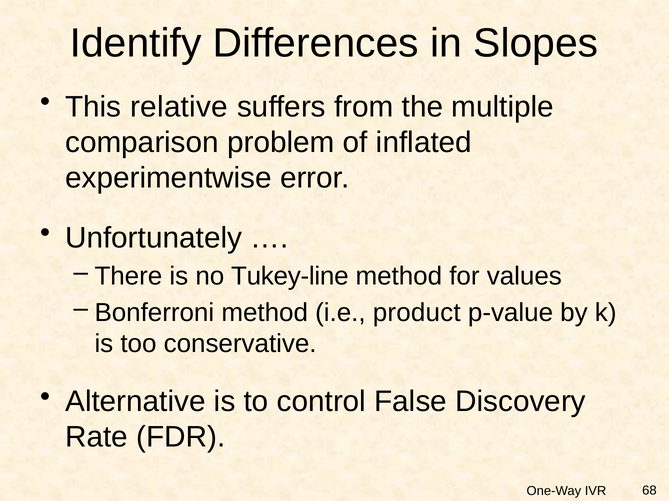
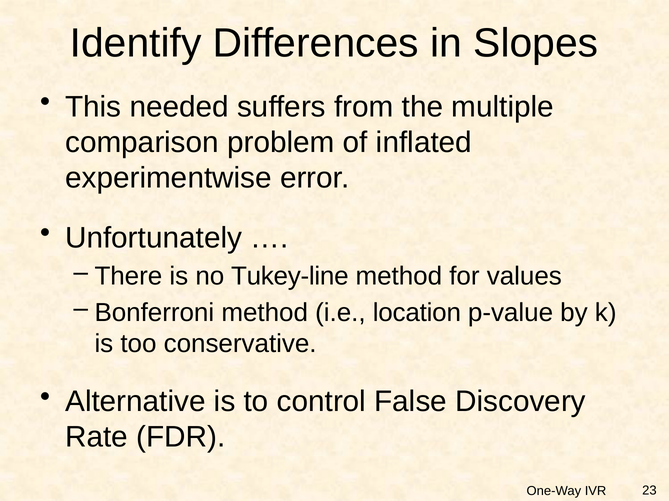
relative: relative -> needed
product: product -> location
68: 68 -> 23
